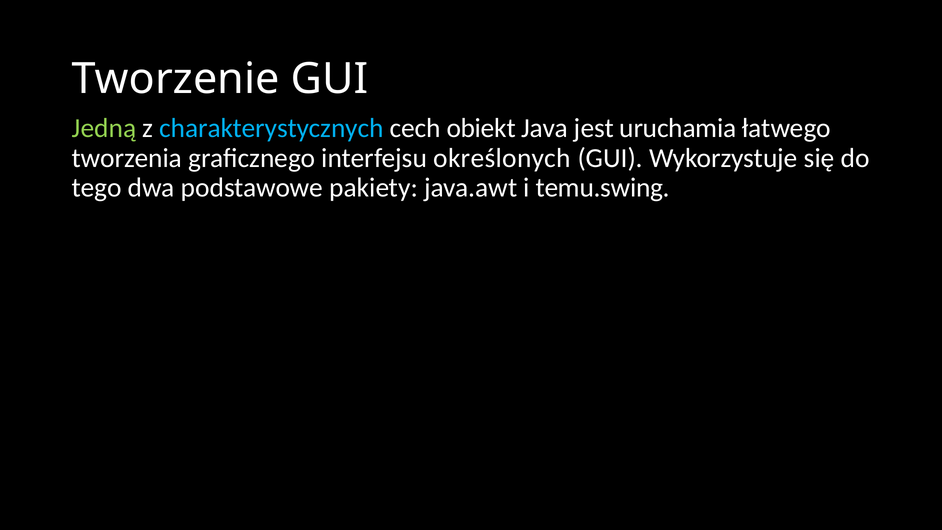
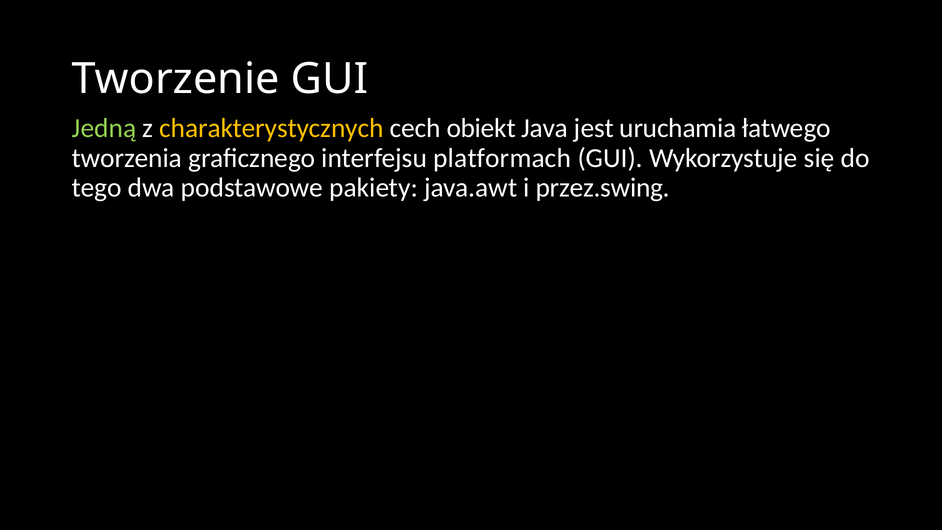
charakterystycznych colour: light blue -> yellow
określonych: określonych -> platformach
temu.swing: temu.swing -> przez.swing
